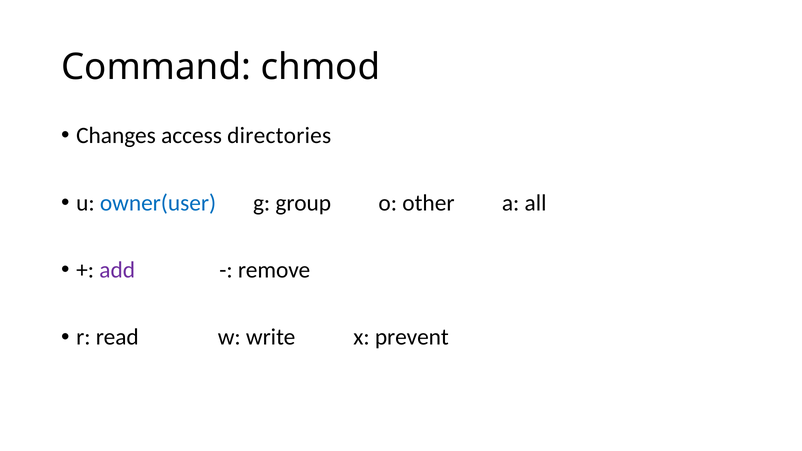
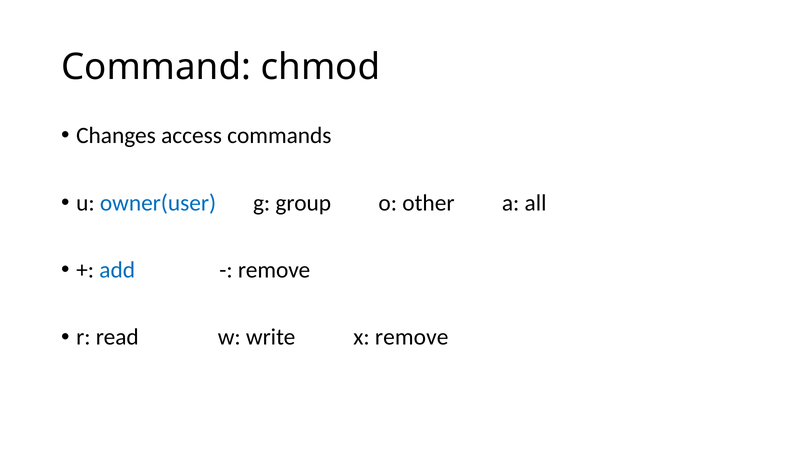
directories: directories -> commands
add colour: purple -> blue
x prevent: prevent -> remove
